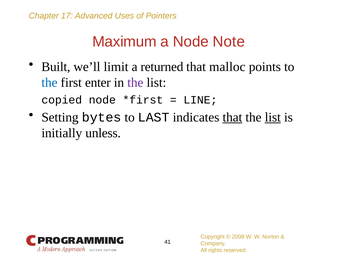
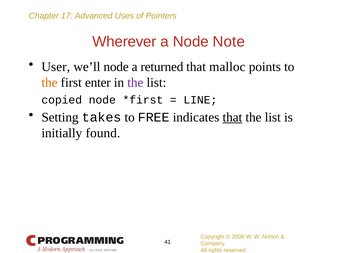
Maximum: Maximum -> Wherever
Built: Built -> User
we’ll limit: limit -> node
the at (49, 83) colour: blue -> orange
bytes: bytes -> takes
LAST: LAST -> FREE
list at (273, 117) underline: present -> none
unless: unless -> found
